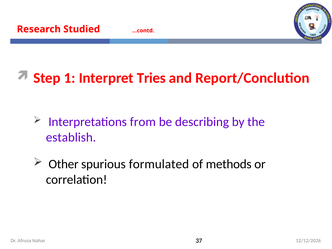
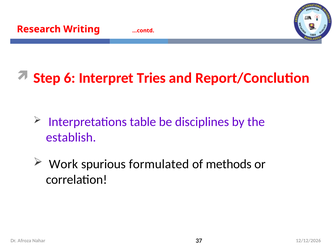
Studied: Studied -> Writing
1: 1 -> 6
from: from -> table
describing: describing -> disciplines
Other: Other -> Work
